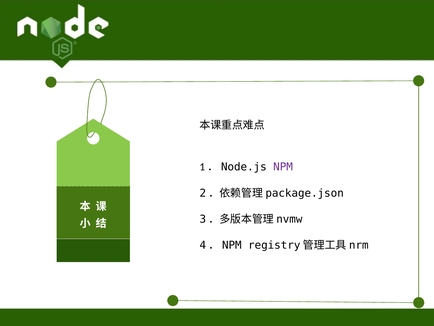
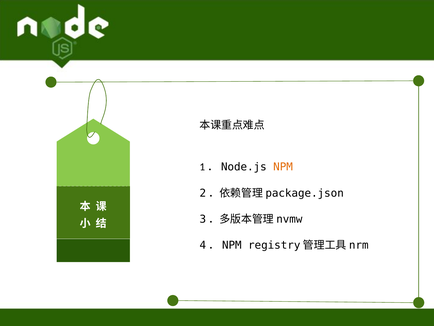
NPM colour: purple -> orange
